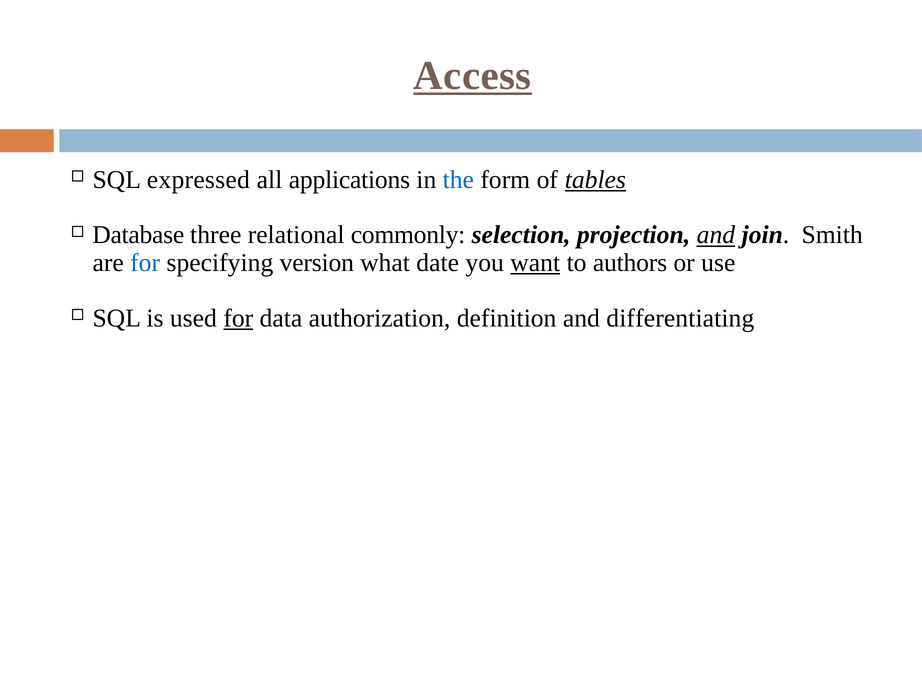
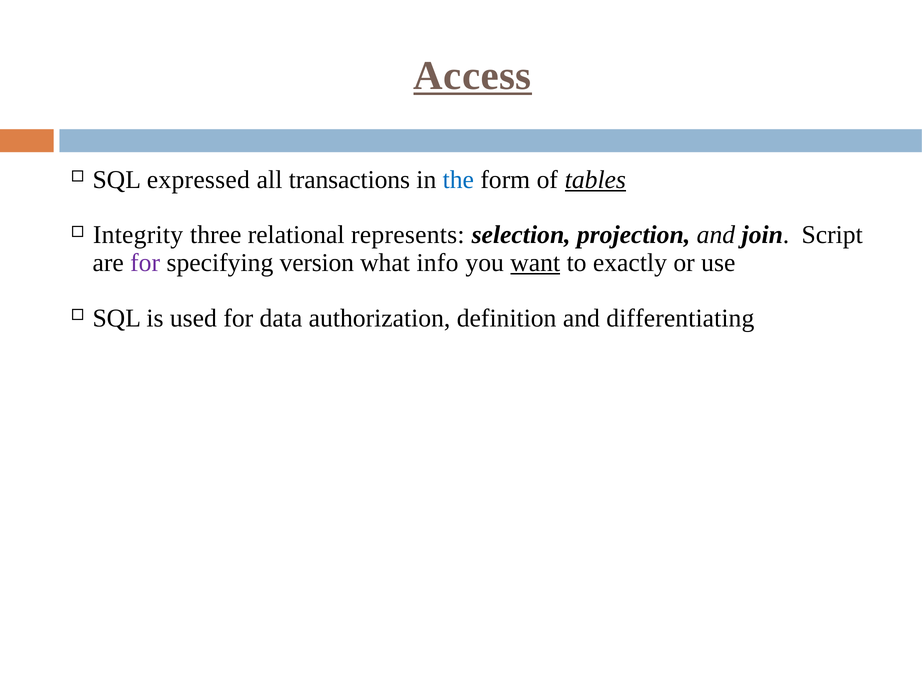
applications: applications -> transactions
Database: Database -> Integrity
commonly: commonly -> represents
and at (716, 235) underline: present -> none
Smith: Smith -> Script
for at (145, 263) colour: blue -> purple
date: date -> info
authors: authors -> exactly
for at (238, 318) underline: present -> none
